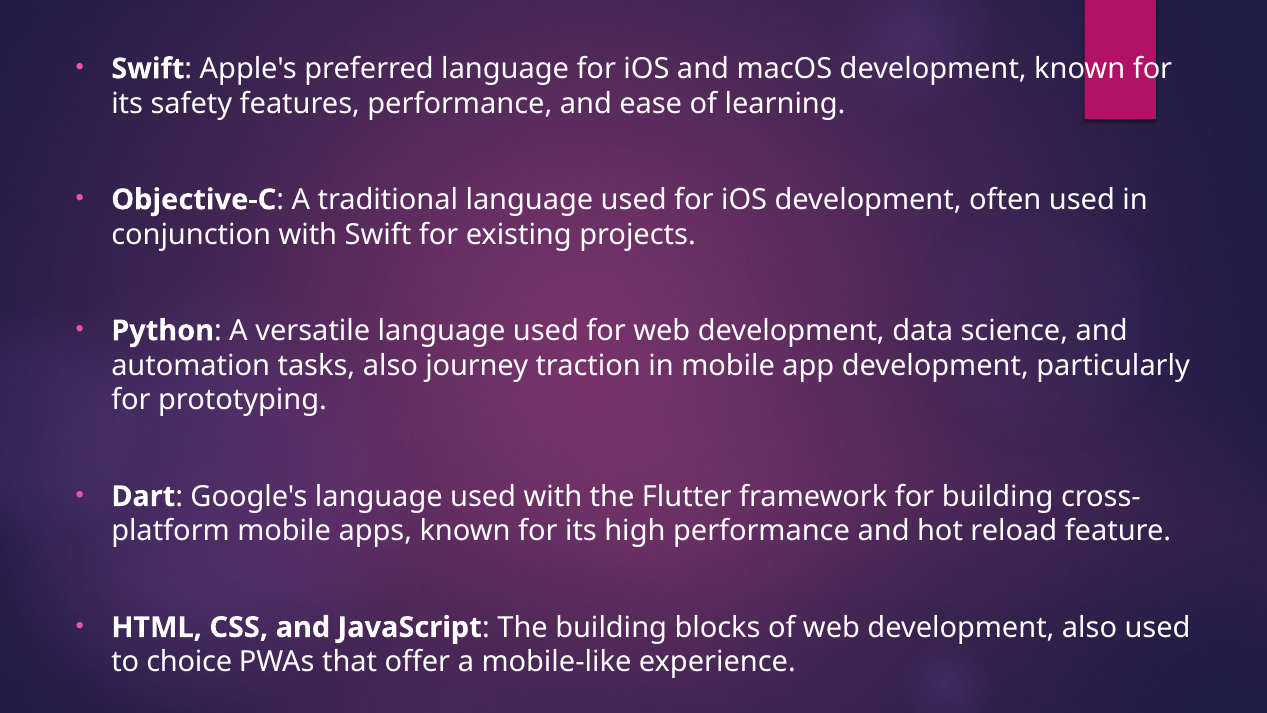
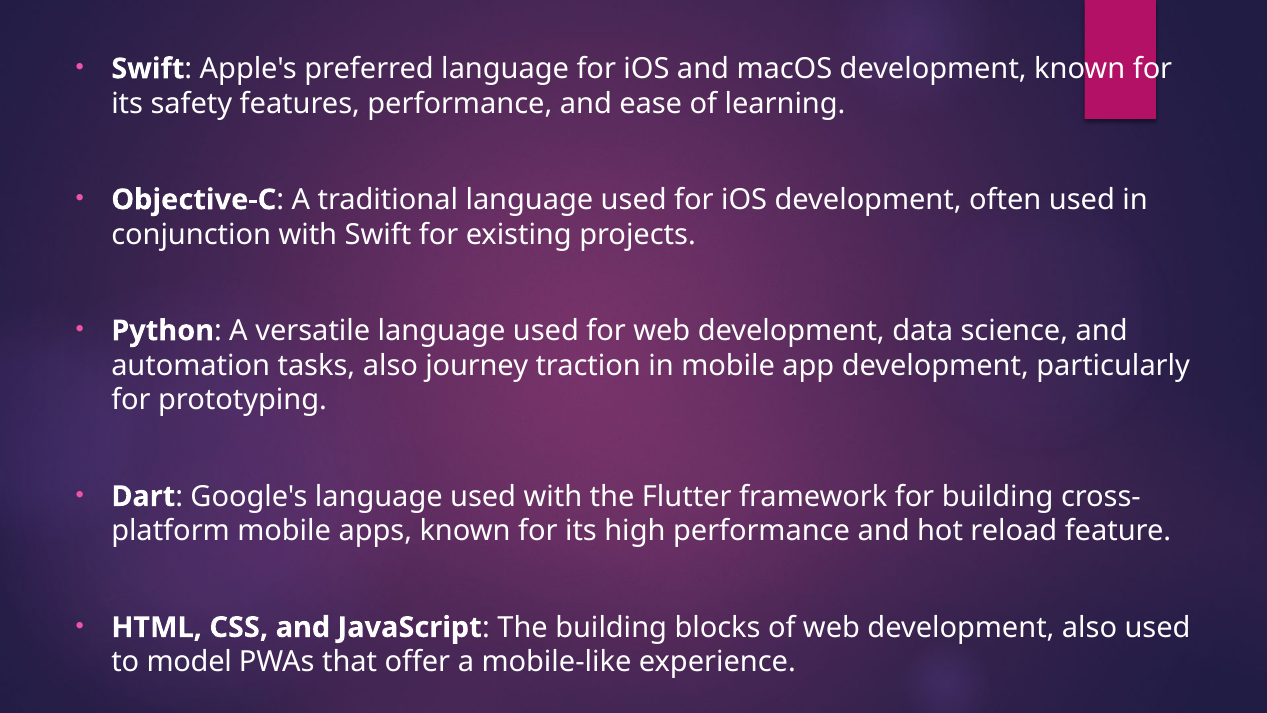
choice: choice -> model
